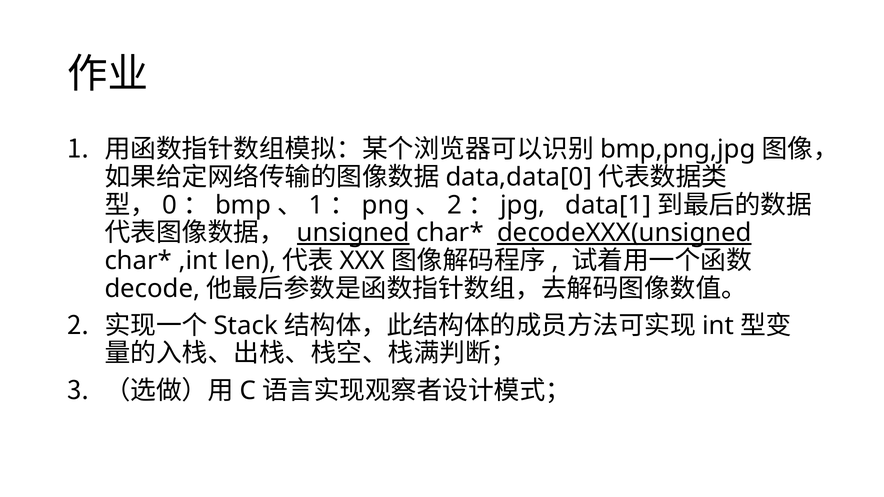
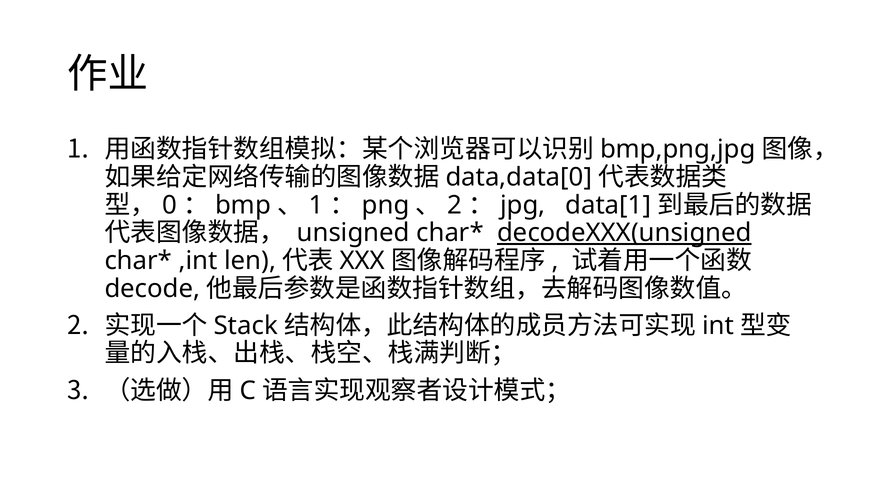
unsigned underline: present -> none
